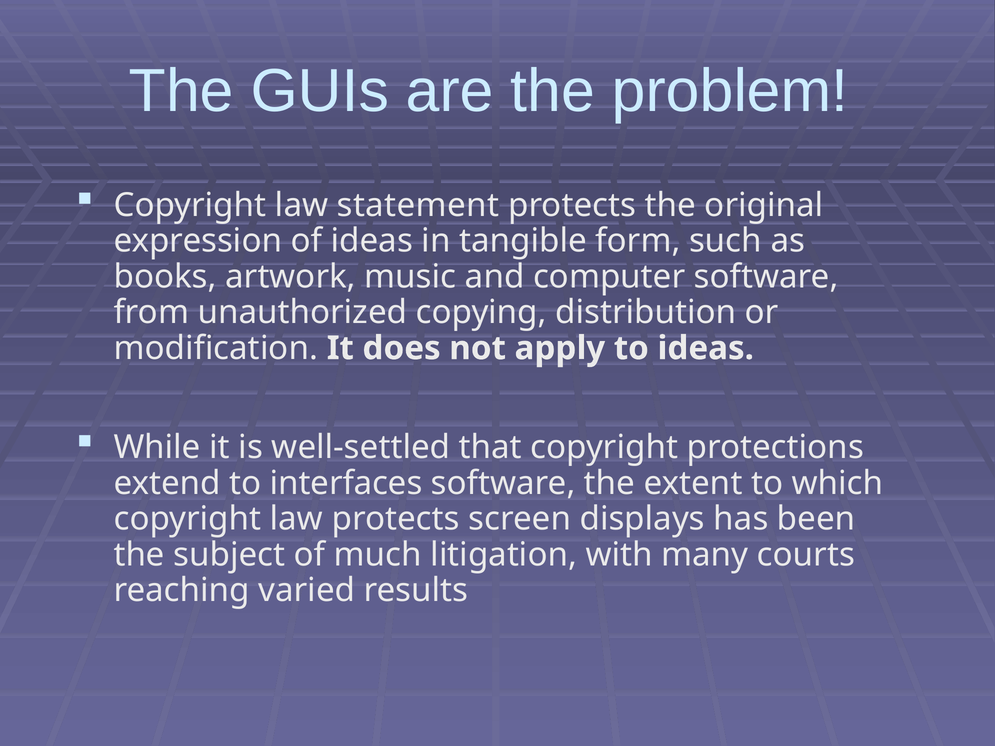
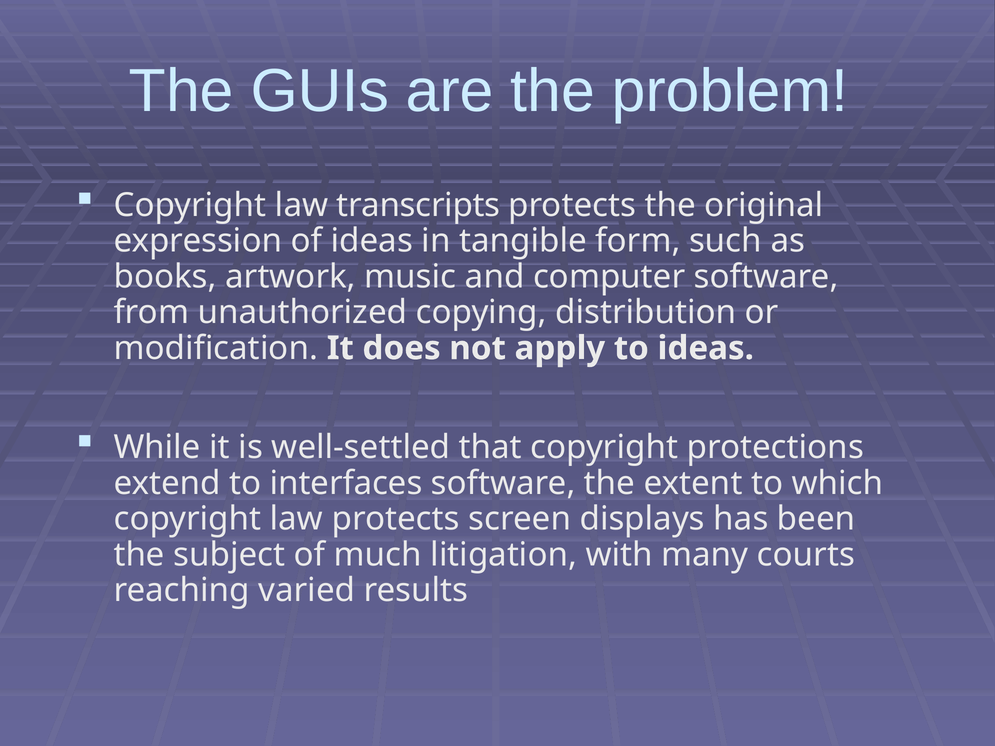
statement: statement -> transcripts
